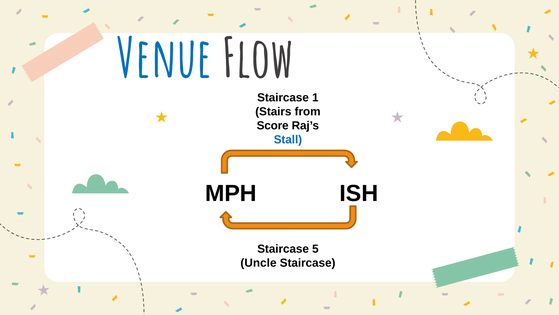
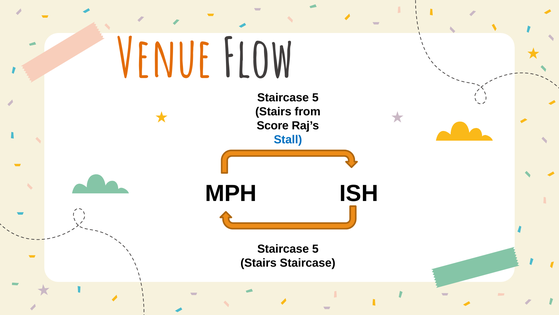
Venue colour: blue -> orange
1 at (315, 98): 1 -> 5
Uncle at (258, 262): Uncle -> Stairs
